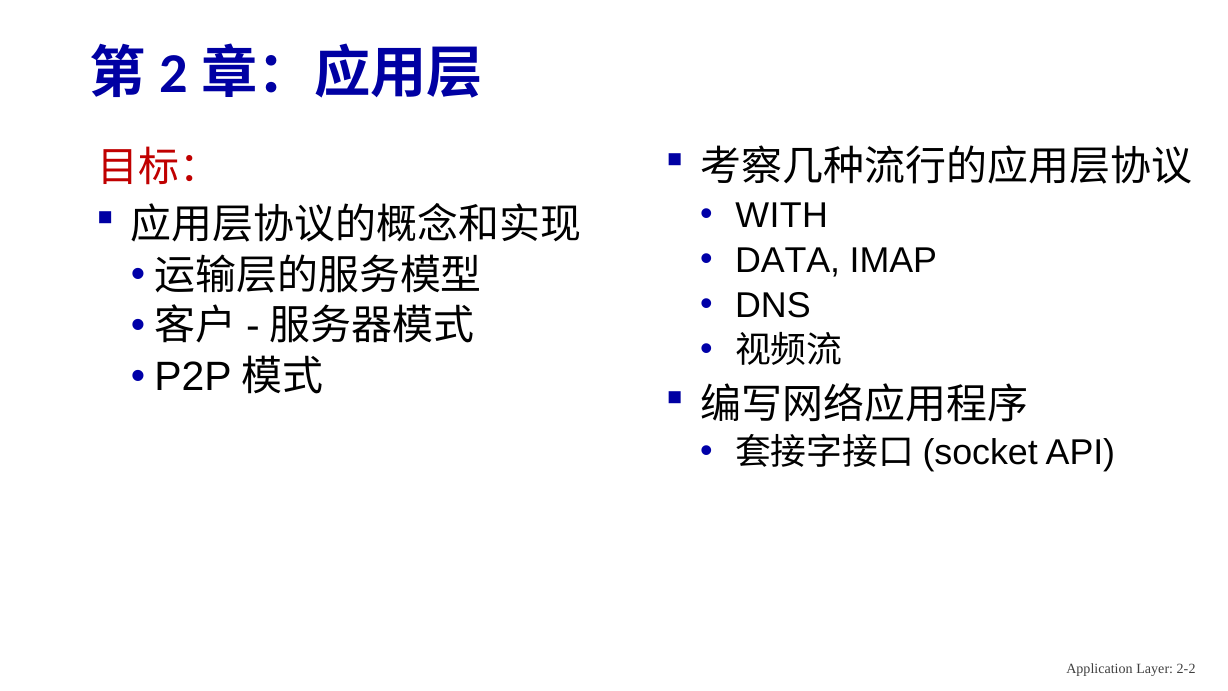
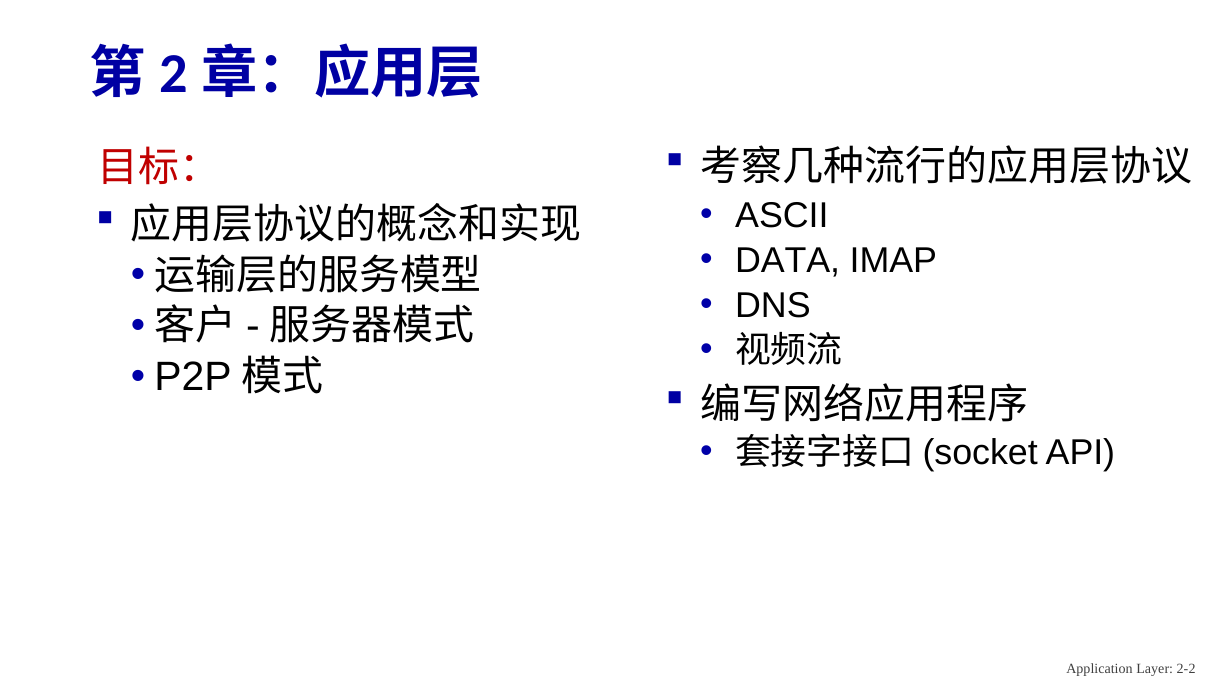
WITH: WITH -> ASCII
